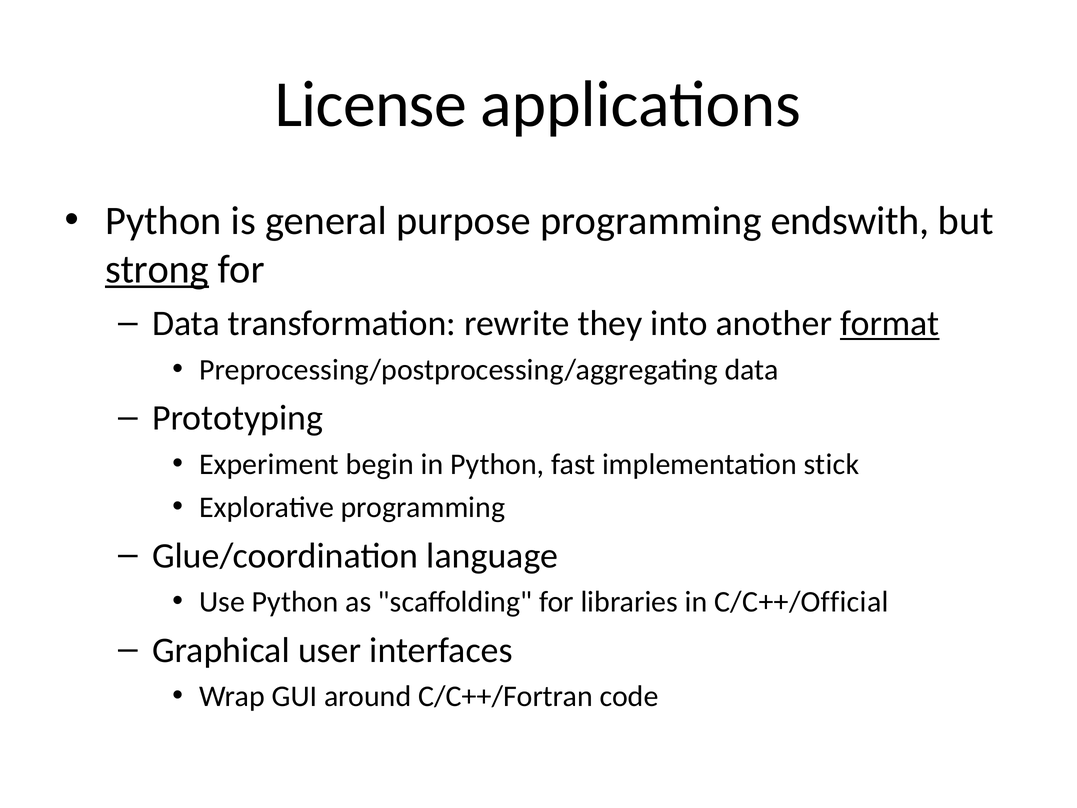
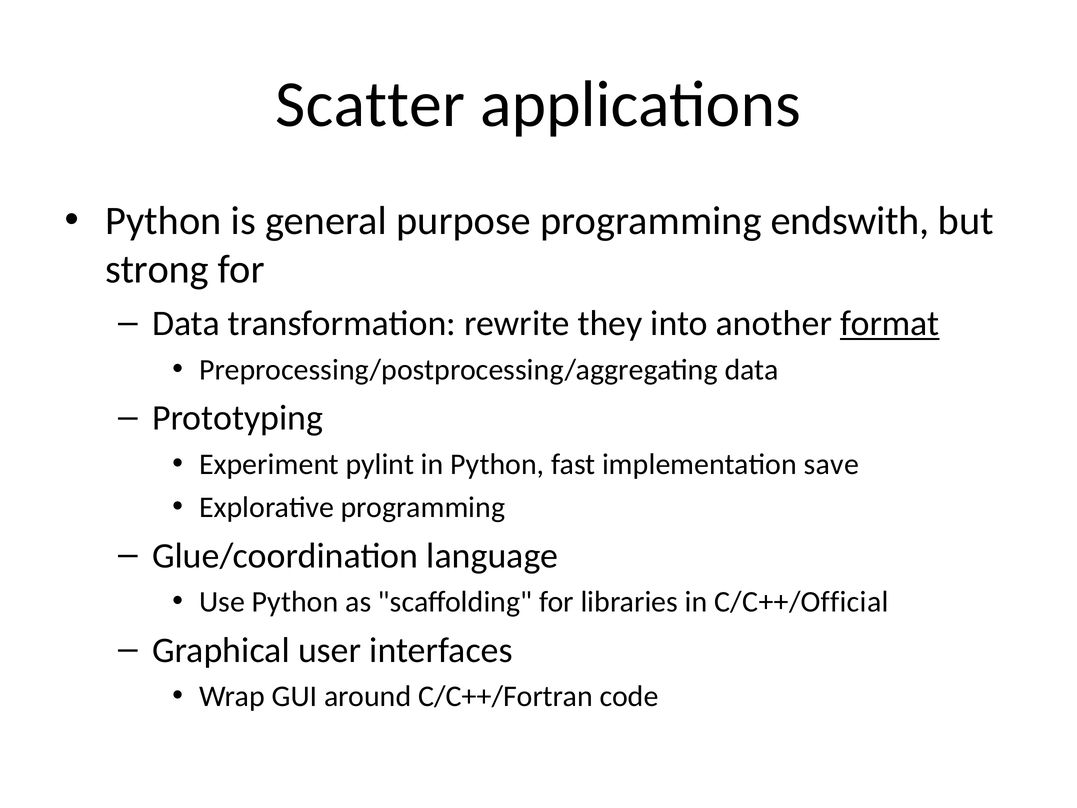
License: License -> Scatter
strong underline: present -> none
begin: begin -> pylint
stick: stick -> save
